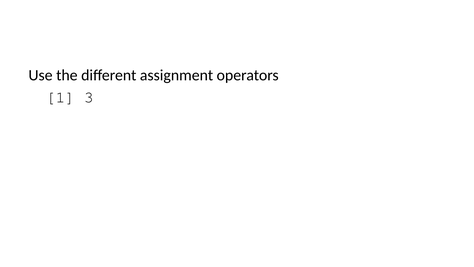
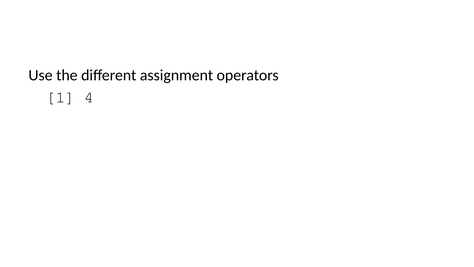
3: 3 -> 4
